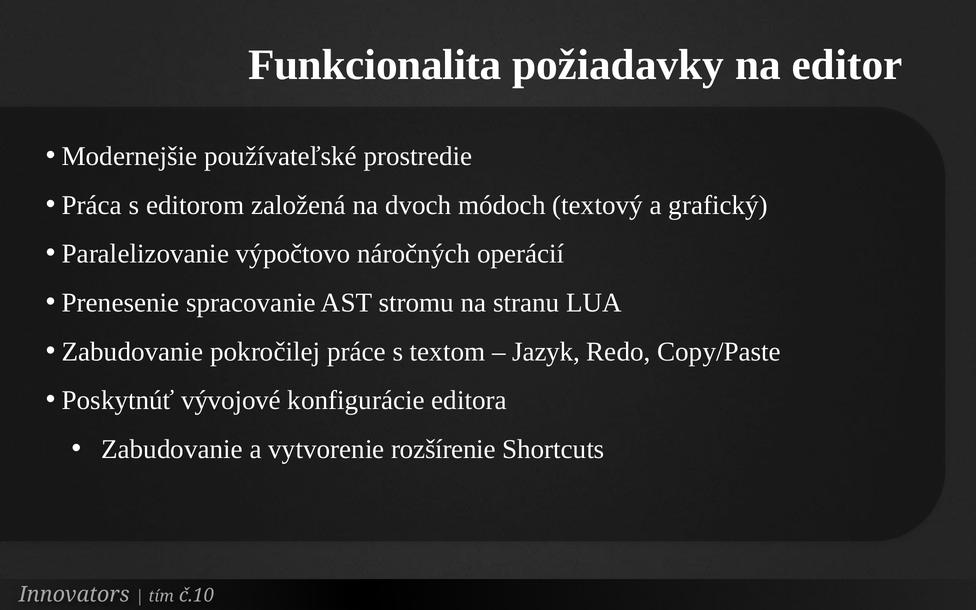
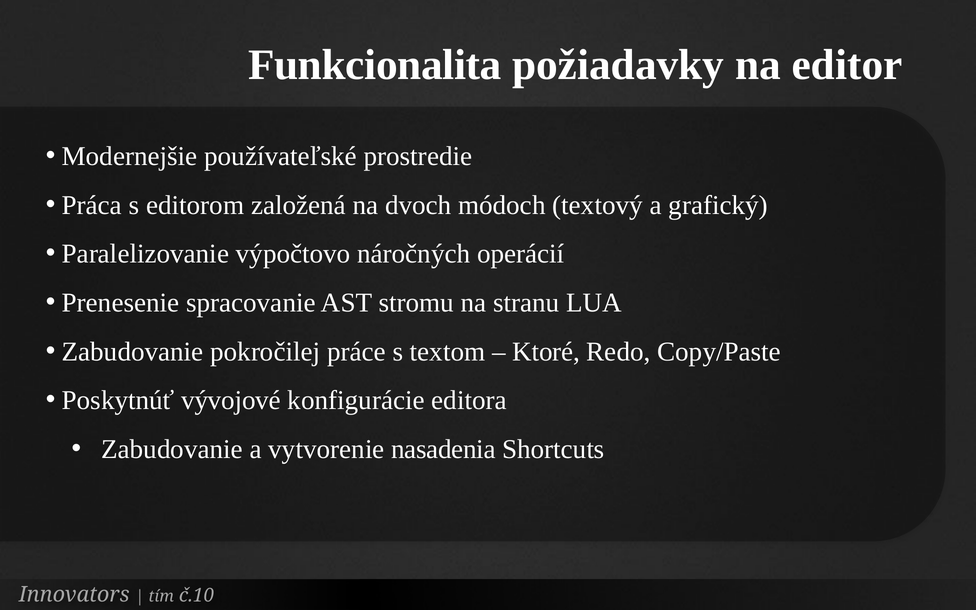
Jazyk: Jazyk -> Ktoré
rozšírenie: rozšírenie -> nasadenia
